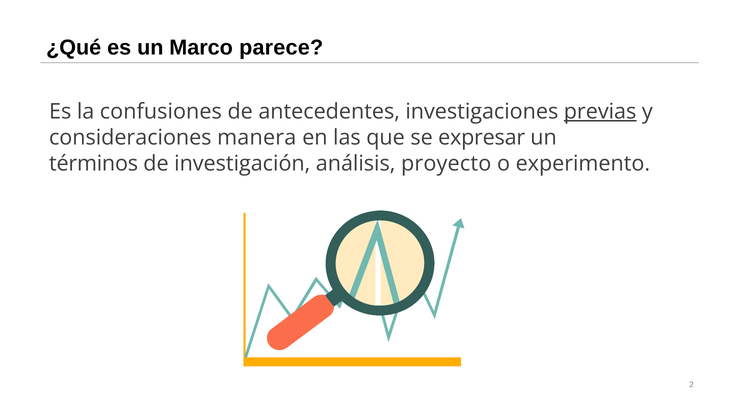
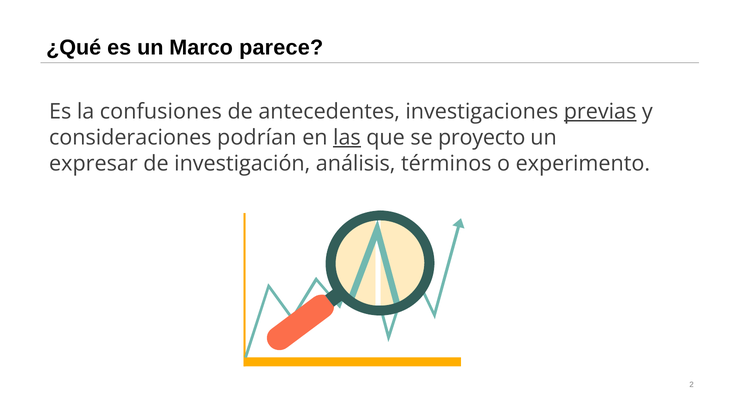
manera: manera -> podrían
las underline: none -> present
expresar: expresar -> proyecto
términos: términos -> expresar
proyecto: proyecto -> términos
